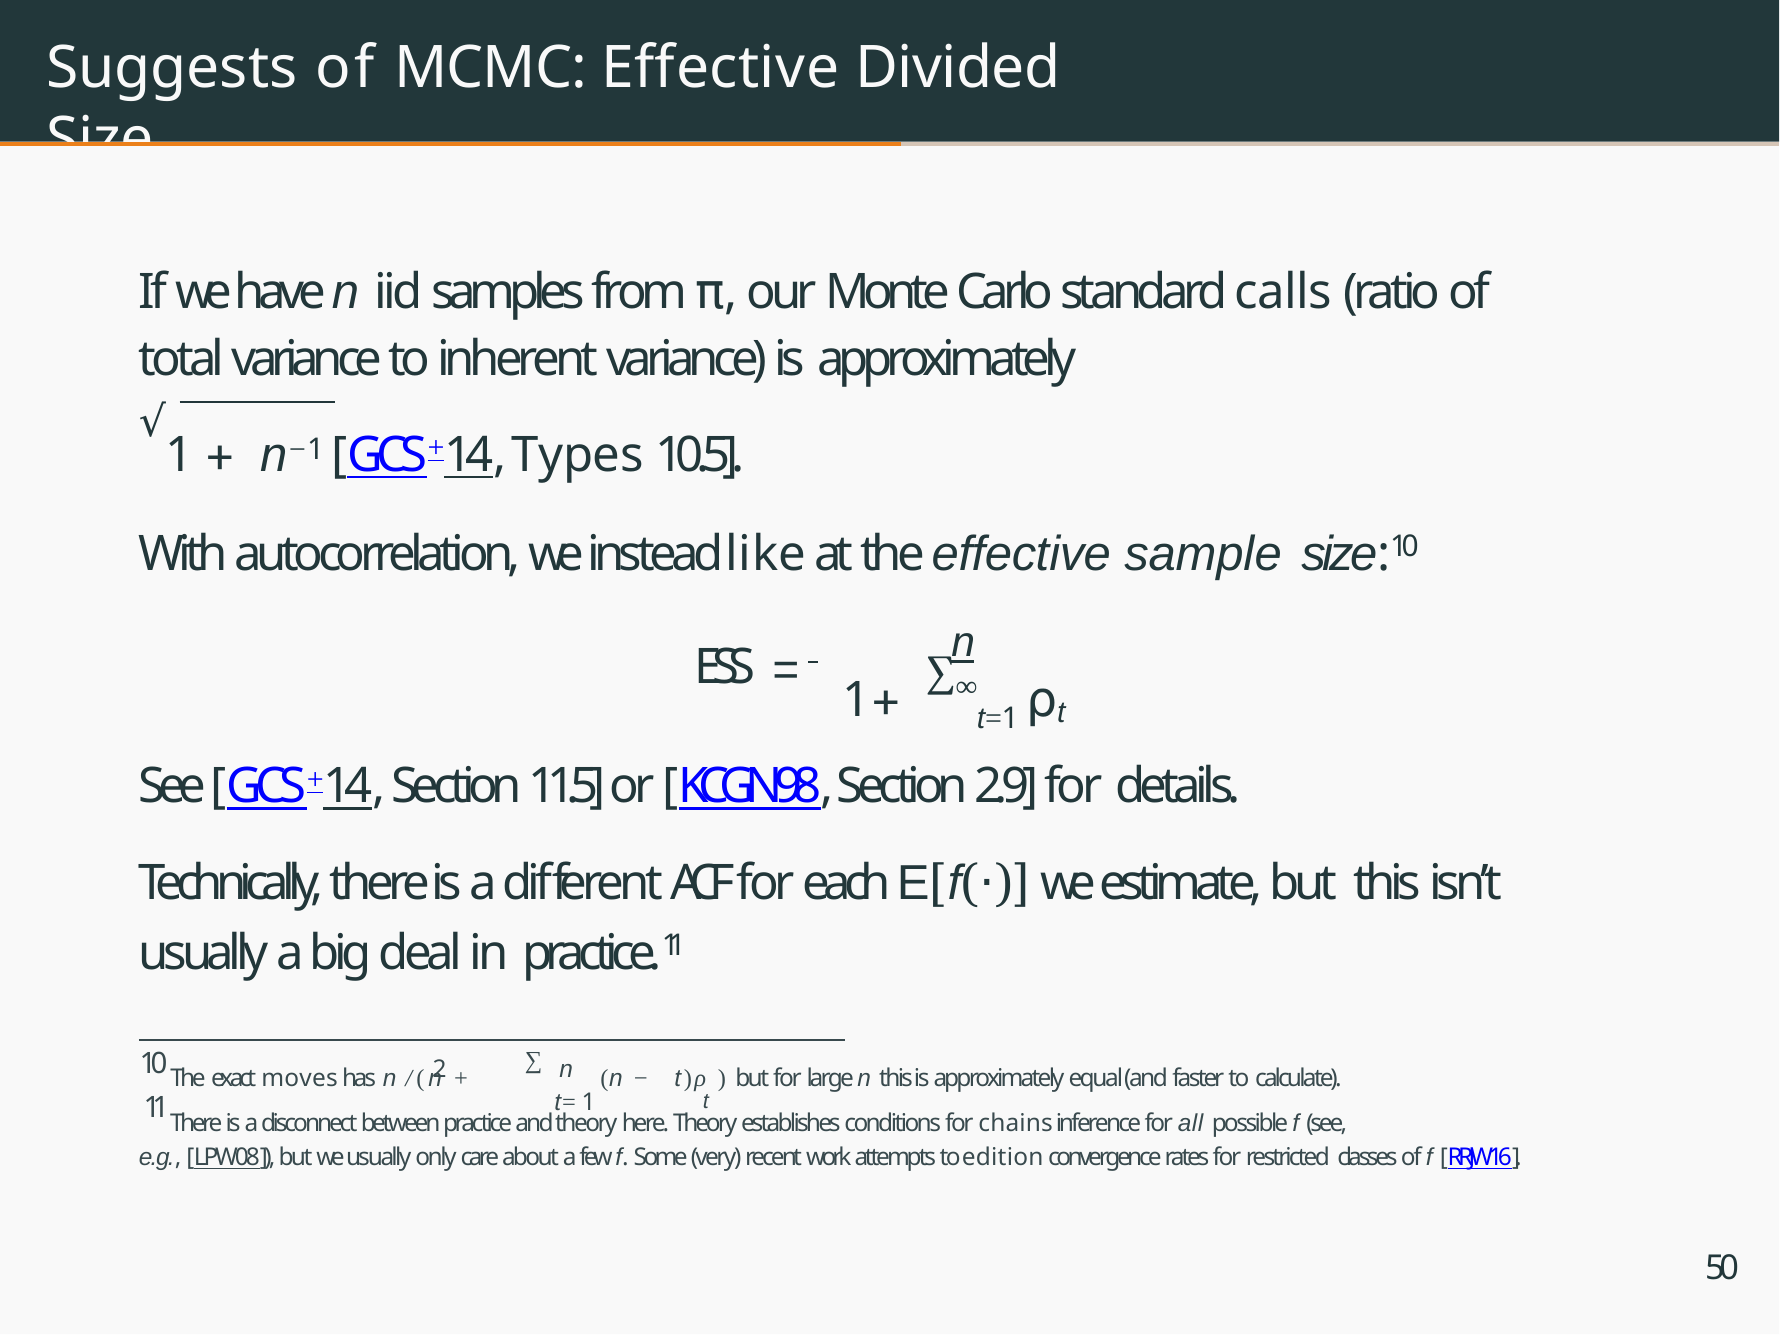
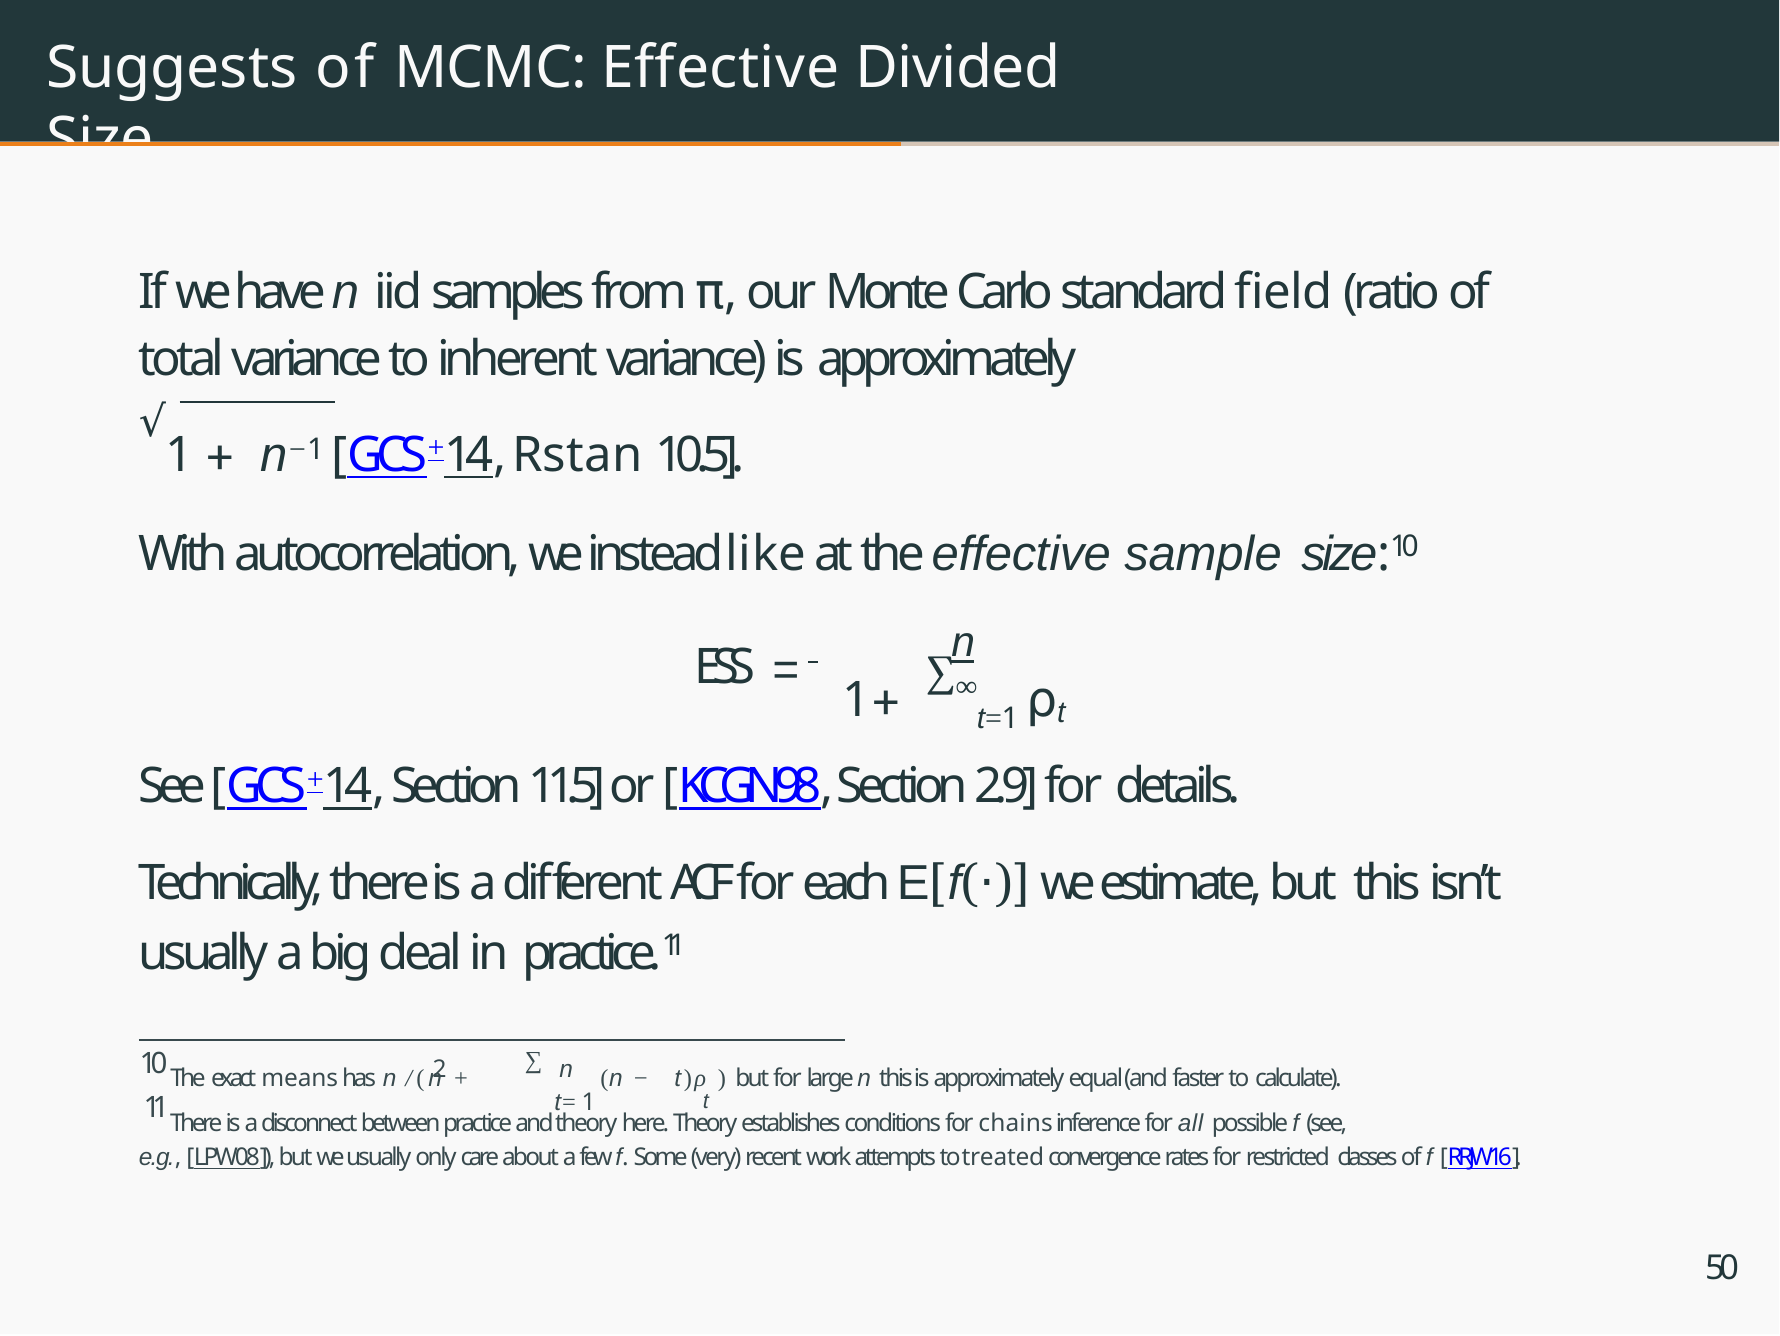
calls: calls -> ﬁeld
Types: Types -> Rstan
moves: moves -> means
edition: edition -> treated
